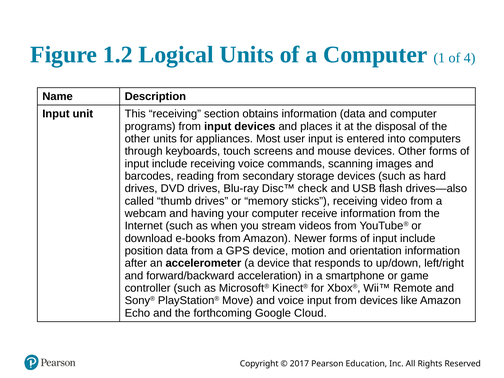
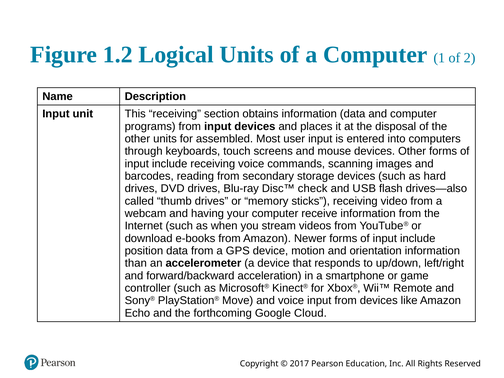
4: 4 -> 2
appliances: appliances -> assembled
after: after -> than
